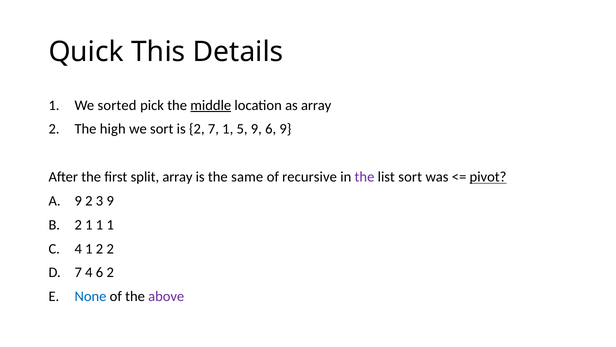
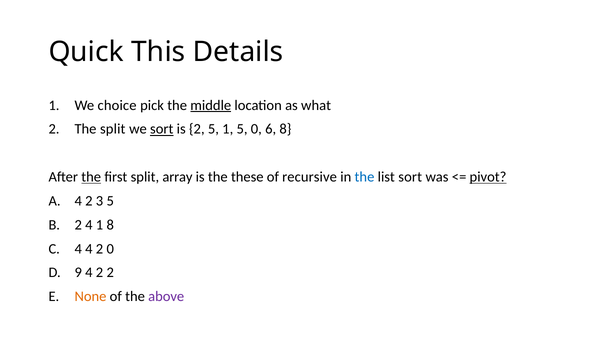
sorted: sorted -> choice
as array: array -> what
The high: high -> split
sort at (162, 129) underline: none -> present
2 7: 7 -> 5
5 9: 9 -> 0
6 9: 9 -> 8
the at (91, 177) underline: none -> present
same: same -> these
the at (364, 177) colour: purple -> blue
9 at (78, 201): 9 -> 4
3 9: 9 -> 5
2 1: 1 -> 4
1 at (110, 225): 1 -> 8
4 1: 1 -> 4
2 2: 2 -> 0
7 at (78, 272): 7 -> 9
6 at (100, 272): 6 -> 2
None colour: blue -> orange
